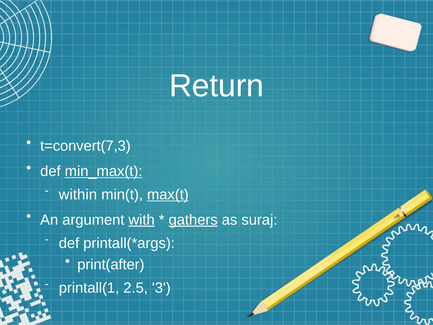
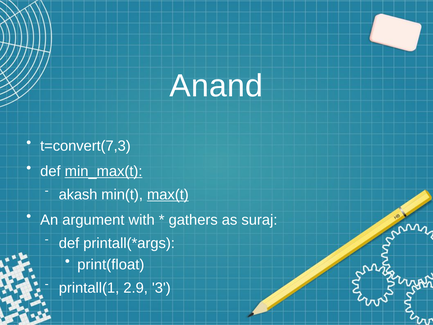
Return: Return -> Anand
within: within -> akash
with underline: present -> none
gathers underline: present -> none
print(after: print(after -> print(float
2.5: 2.5 -> 2.9
